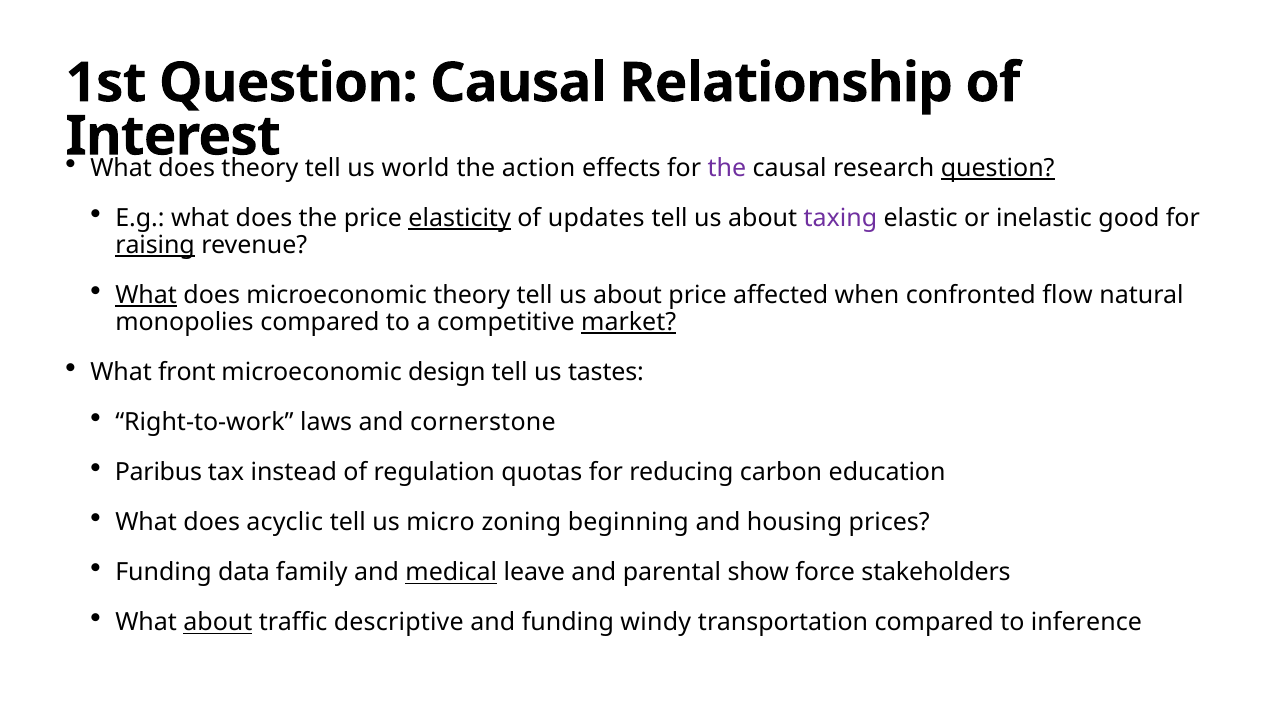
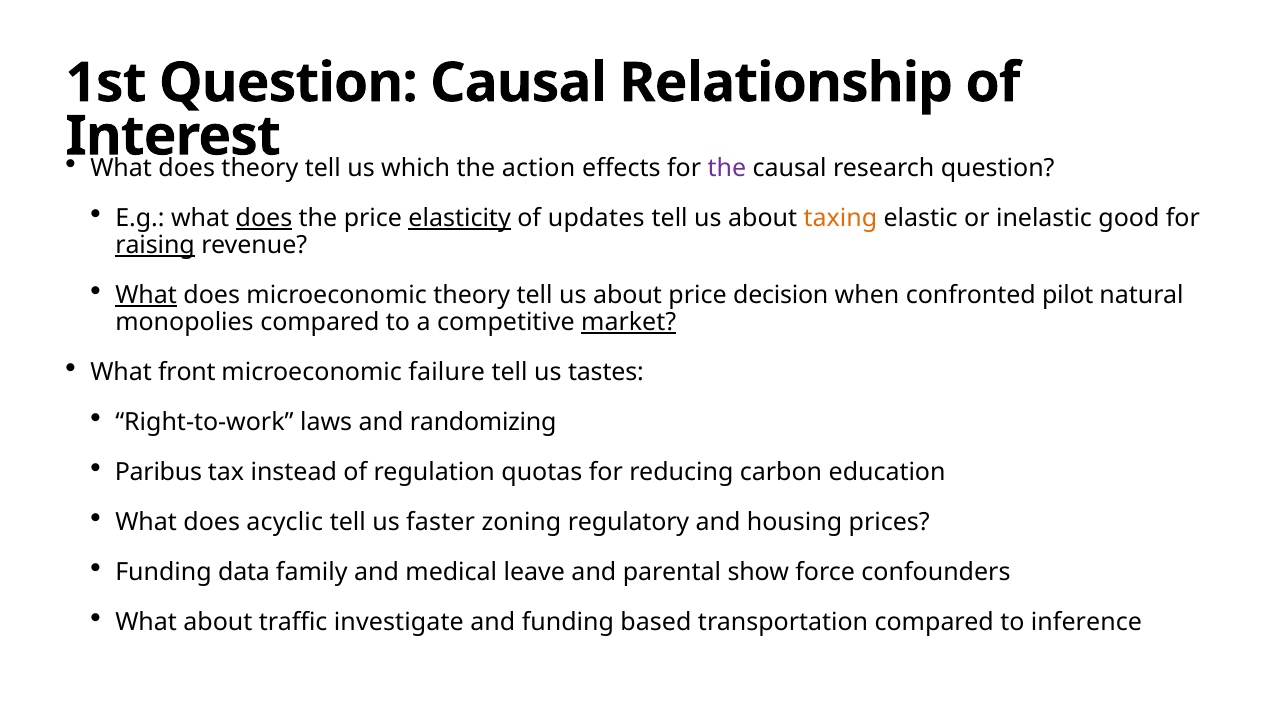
world: world -> which
question at (998, 168) underline: present -> none
does at (264, 218) underline: none -> present
taxing colour: purple -> orange
affected: affected -> decision
flow: flow -> pilot
design: design -> failure
cornerstone: cornerstone -> randomizing
micro: micro -> faster
beginning: beginning -> regulatory
medical underline: present -> none
stakeholders: stakeholders -> confounders
about at (218, 623) underline: present -> none
descriptive: descriptive -> investigate
windy: windy -> based
